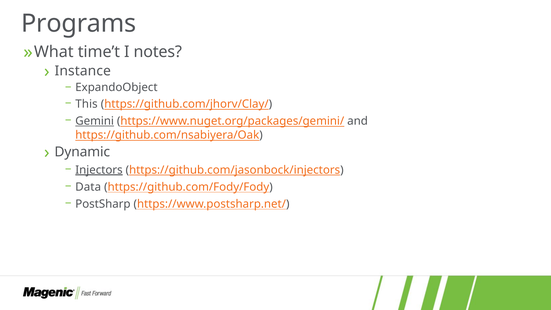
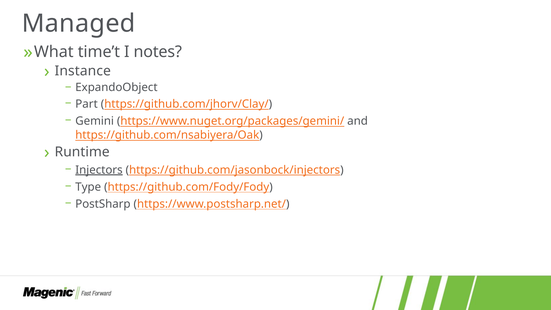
Programs: Programs -> Managed
This: This -> Part
Gemini underline: present -> none
Dynamic: Dynamic -> Runtime
Data: Data -> Type
